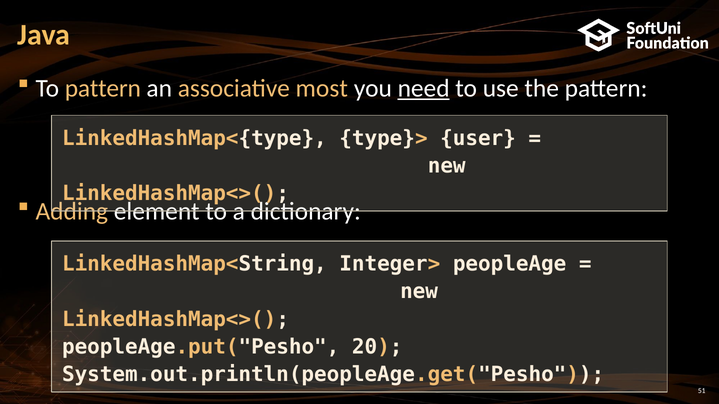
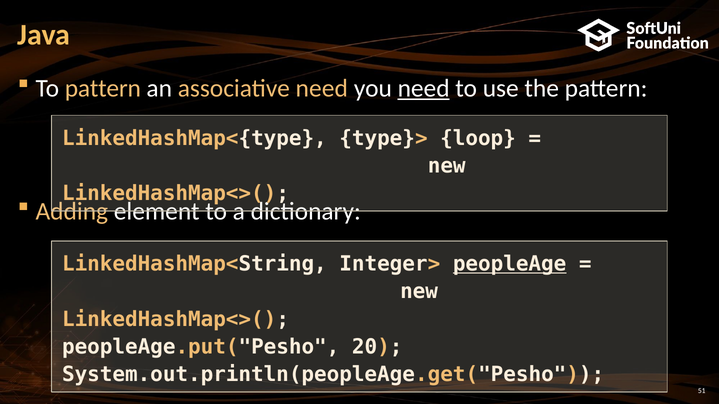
associative most: most -> need
user: user -> loop
peopleAge underline: none -> present
